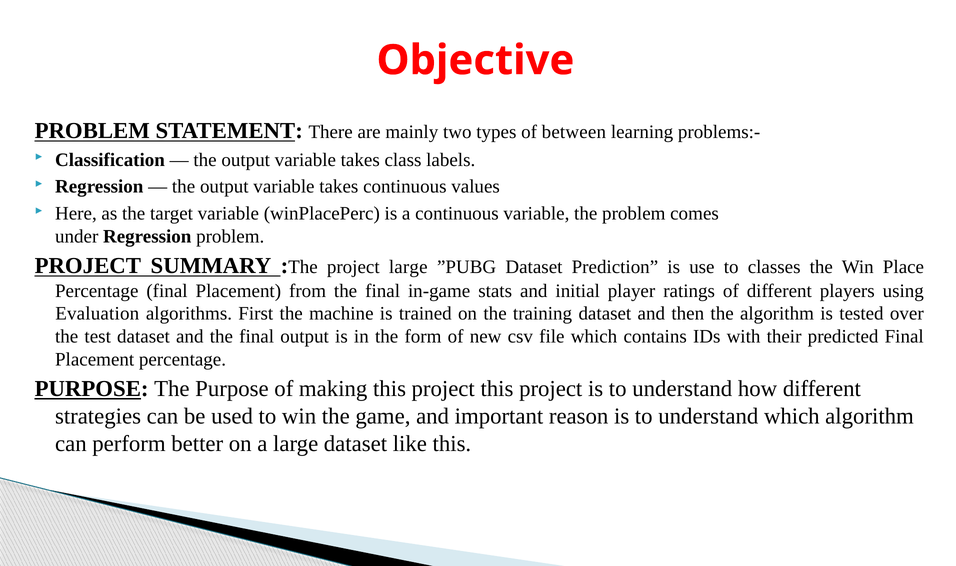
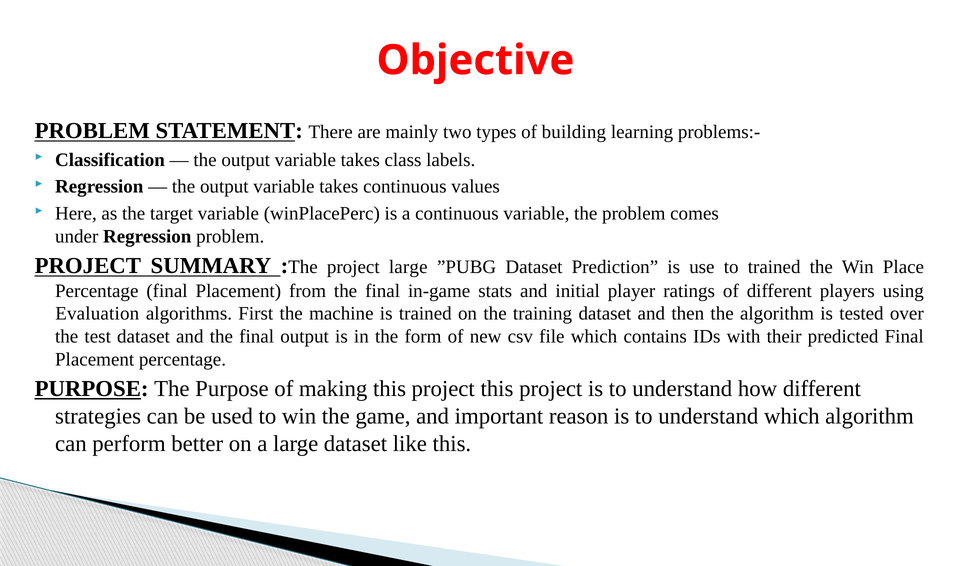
between: between -> building
to classes: classes -> trained
